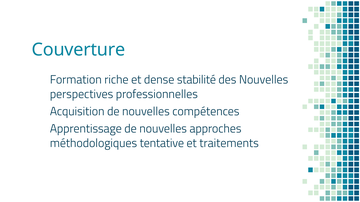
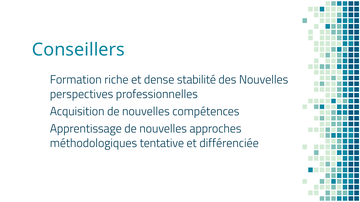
Couverture: Couverture -> Conseillers
traitements: traitements -> différenciée
